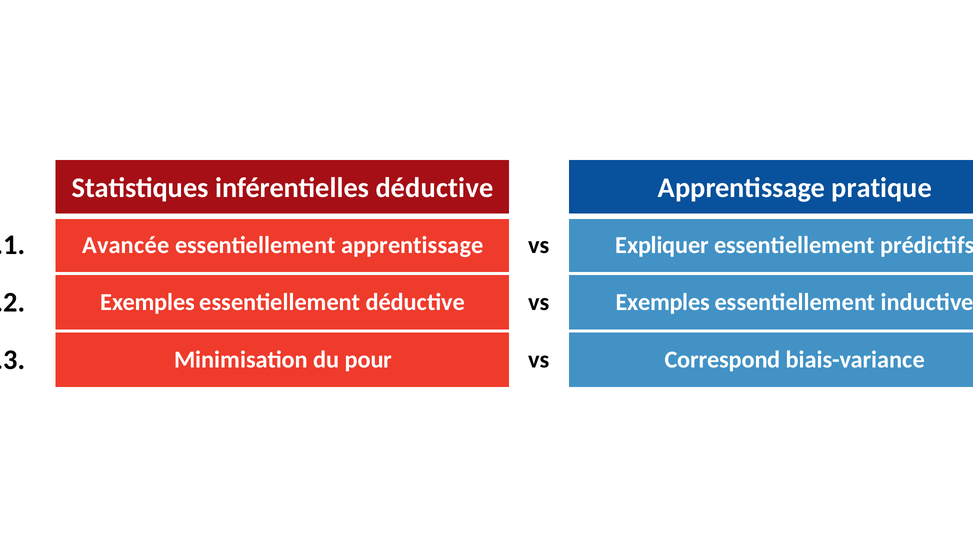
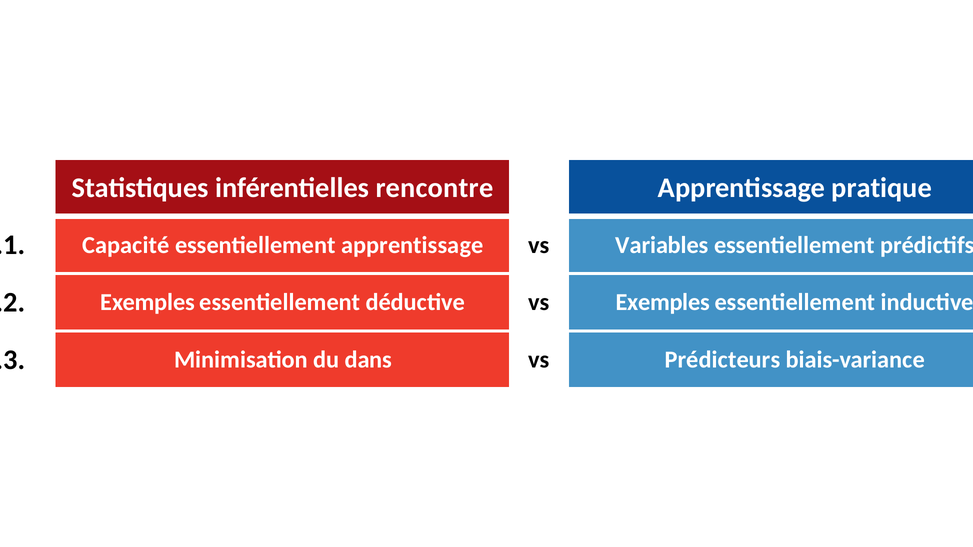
inférentielles déductive: déductive -> rencontre
Avancée: Avancée -> Capacité
Expliquer: Expliquer -> Variables
pour: pour -> dans
Correspond: Correspond -> Prédicteurs
